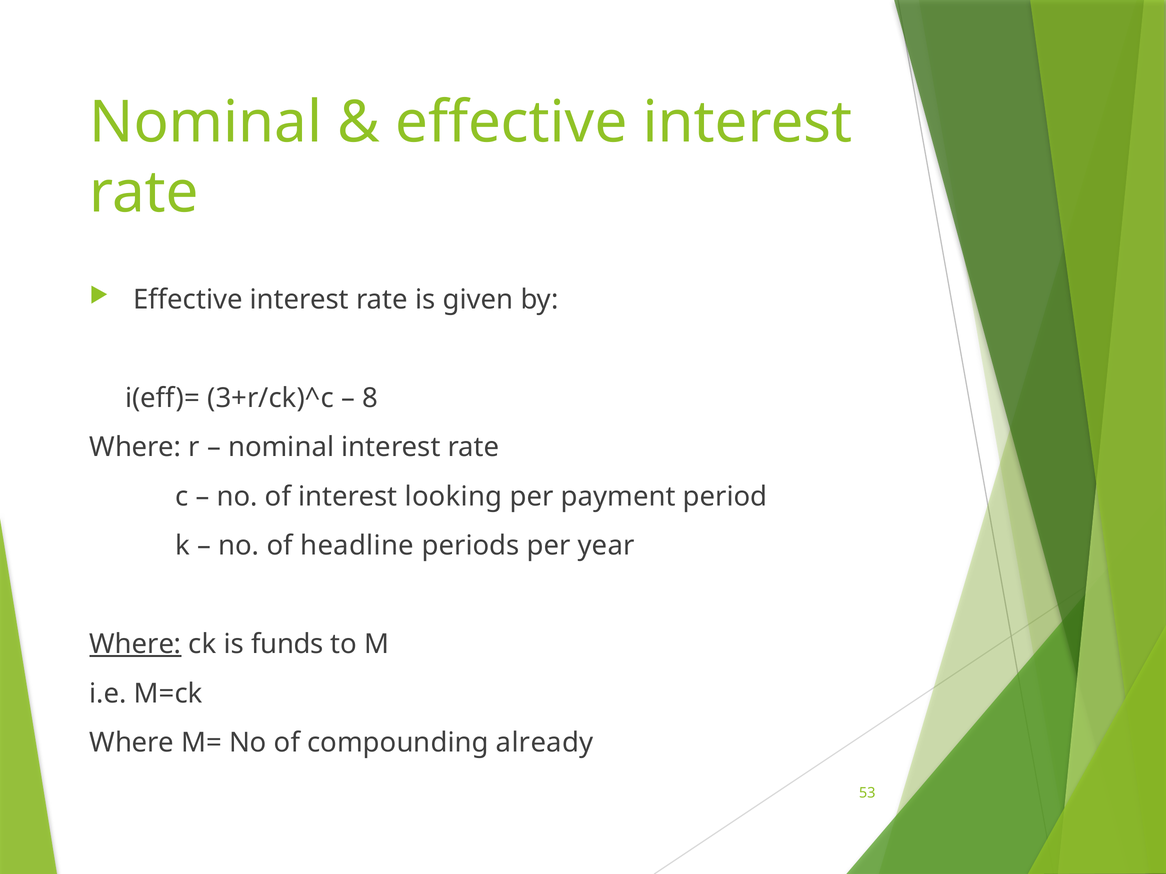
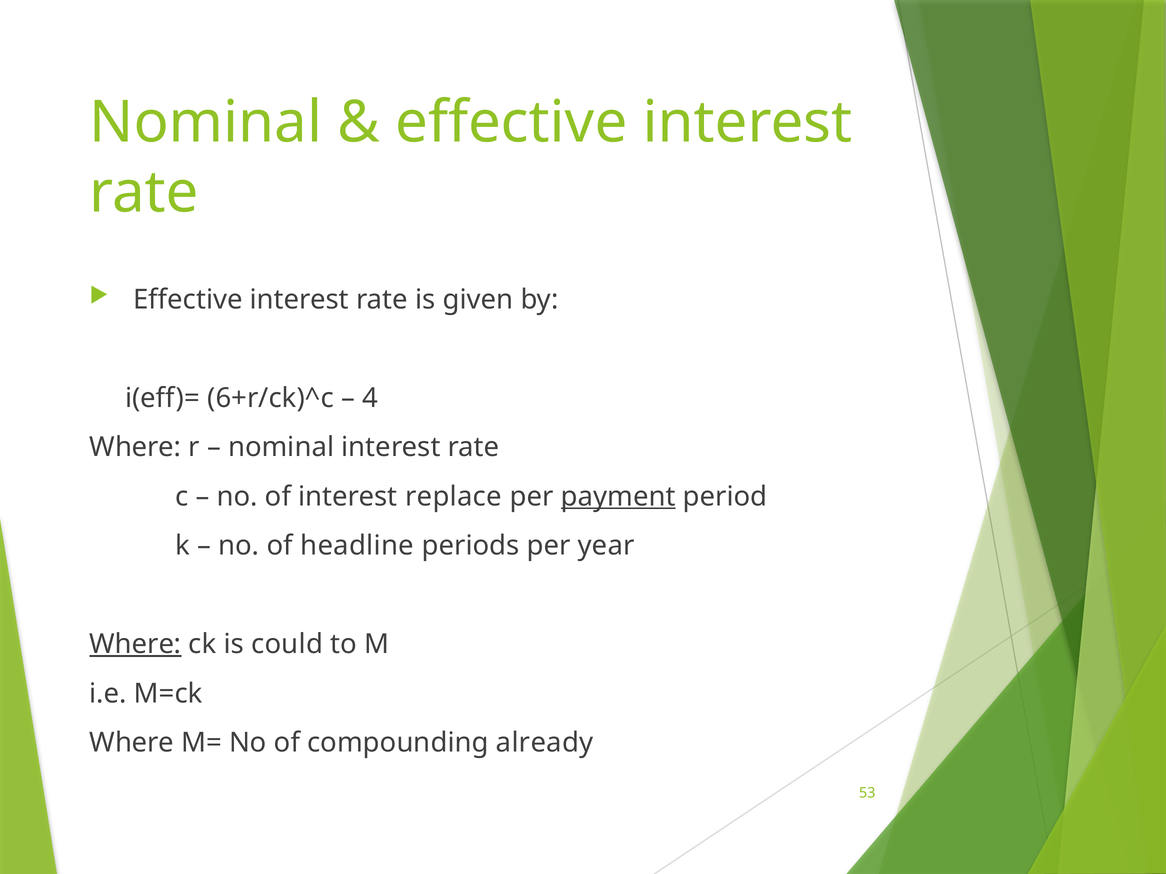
3+r/ck)^c: 3+r/ck)^c -> 6+r/ck)^c
8: 8 -> 4
looking: looking -> replace
payment underline: none -> present
funds: funds -> could
